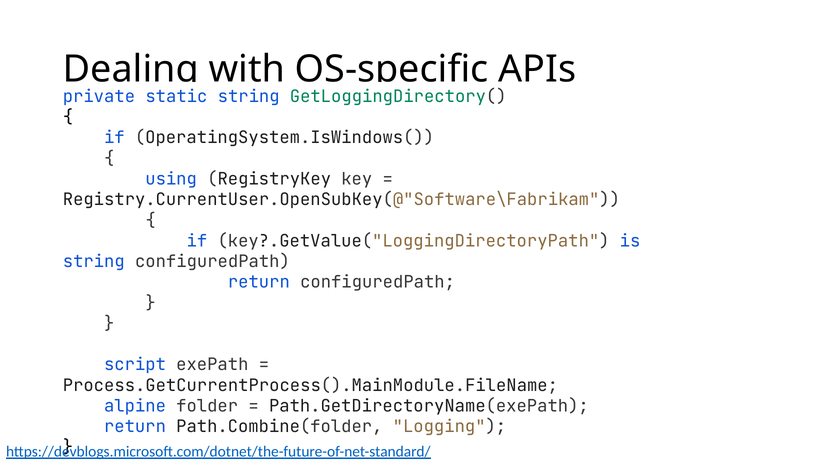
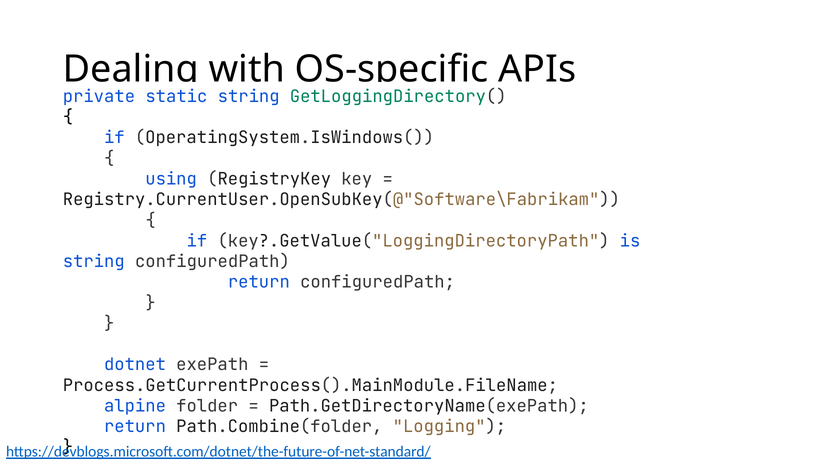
script: script -> dotnet
